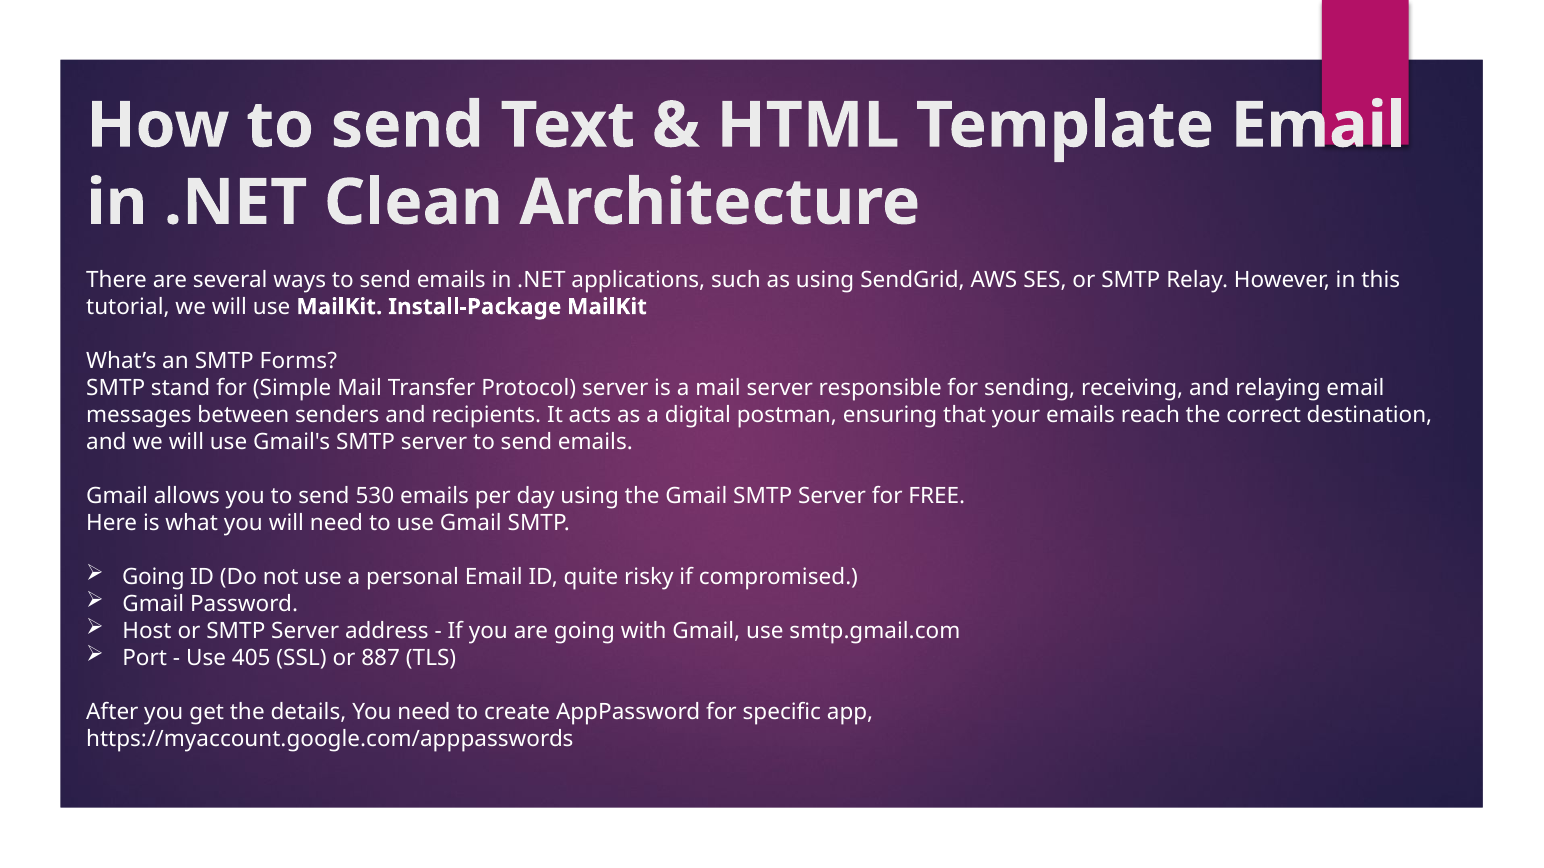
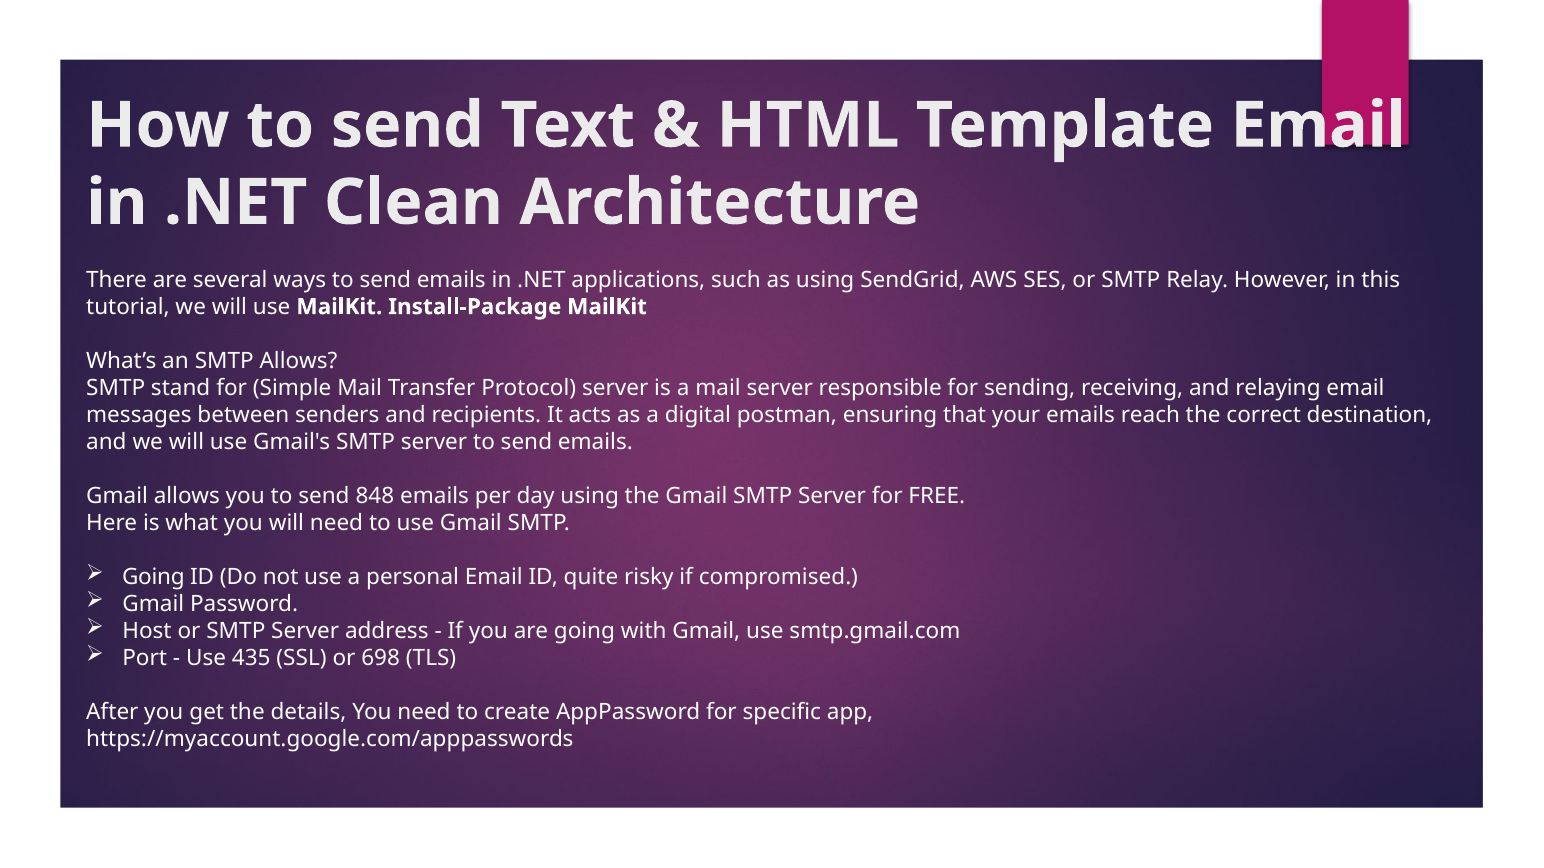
SMTP Forms: Forms -> Allows
530: 530 -> 848
405: 405 -> 435
887: 887 -> 698
